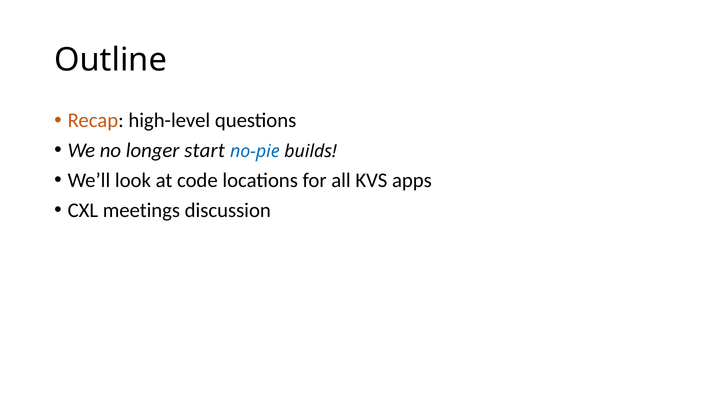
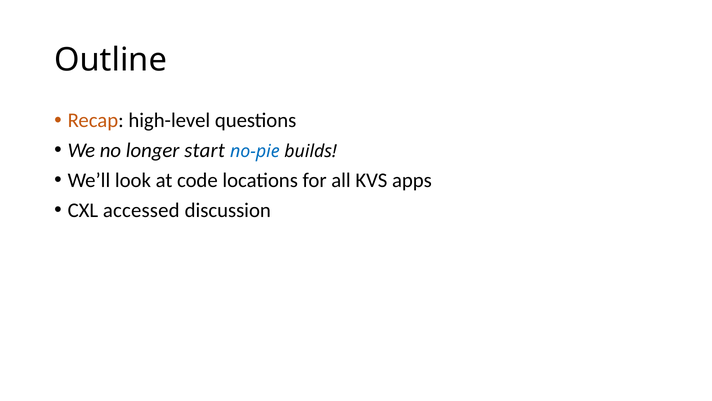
meetings: meetings -> accessed
